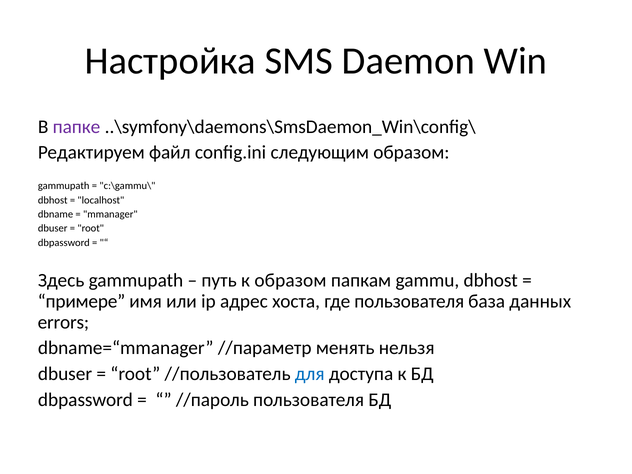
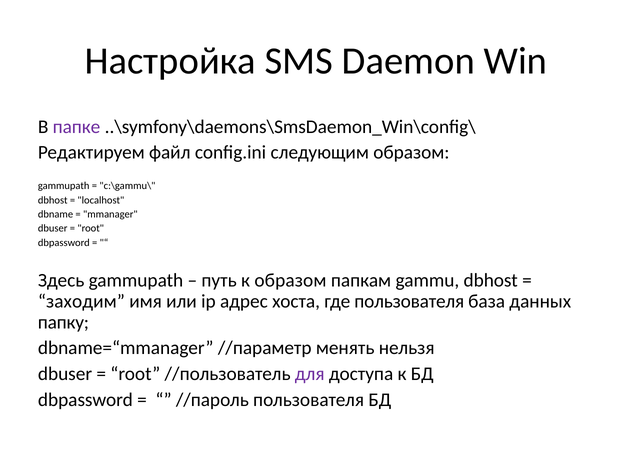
примере: примере -> заходим
errors: errors -> папку
для colour: blue -> purple
